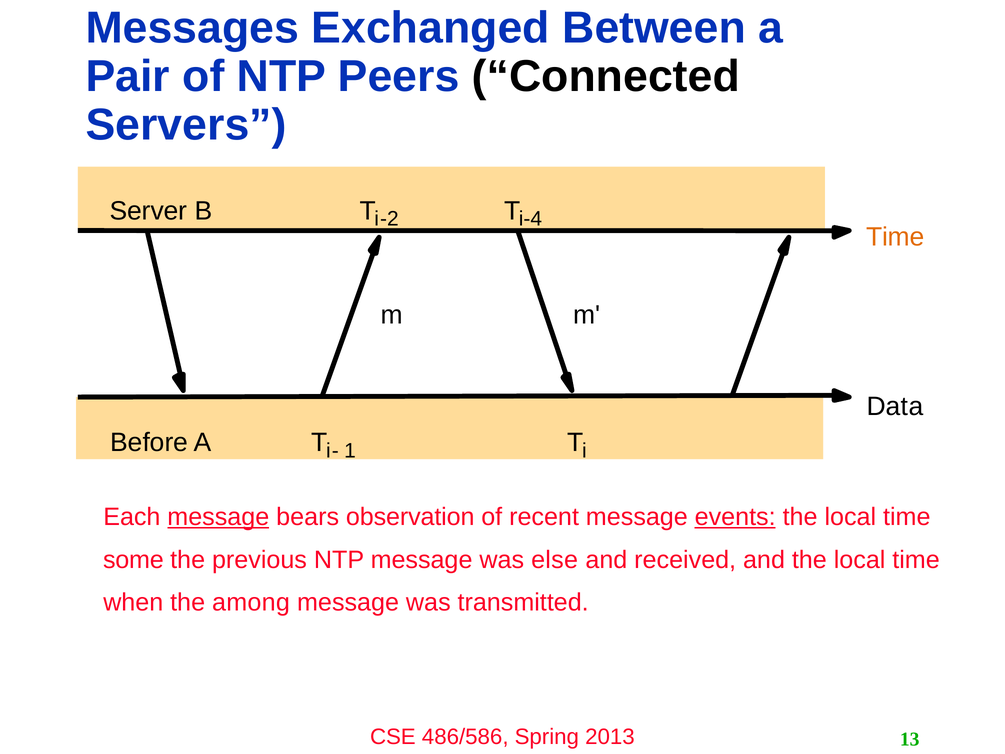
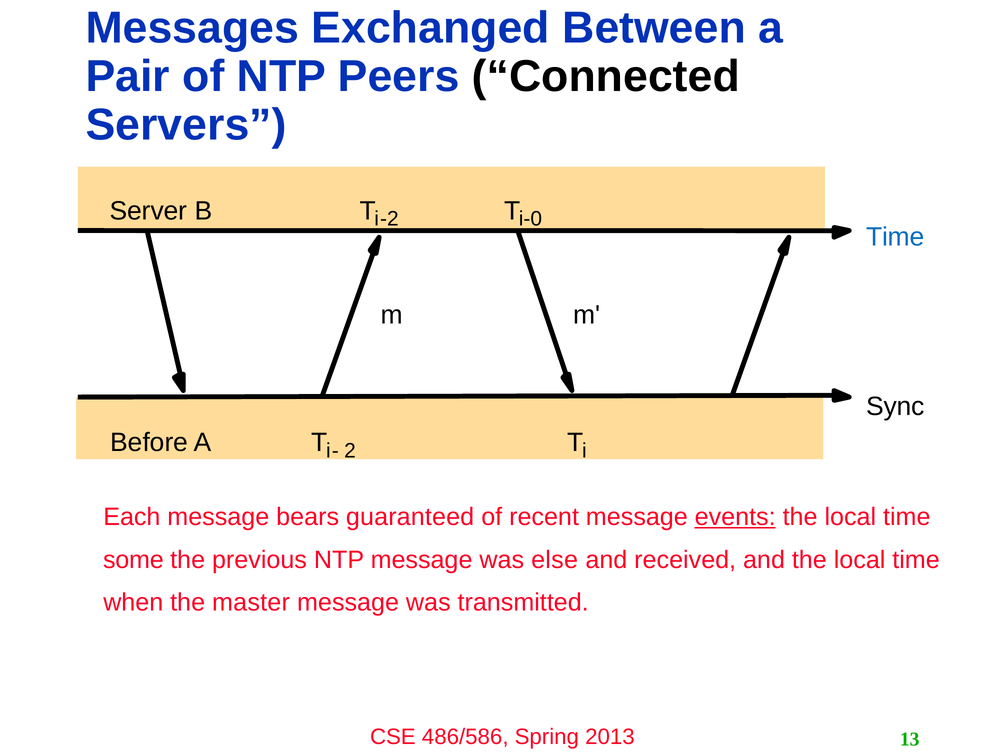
i-4: i-4 -> i-0
Time at (895, 237) colour: orange -> blue
Data: Data -> Sync
1: 1 -> 2
message at (218, 517) underline: present -> none
observation: observation -> guaranteed
among: among -> master
